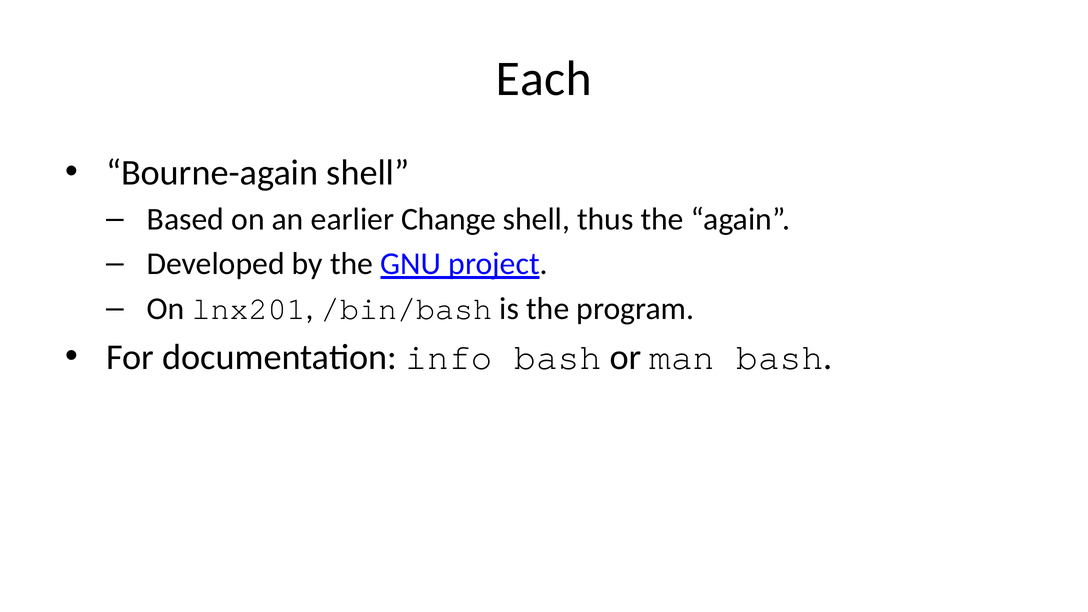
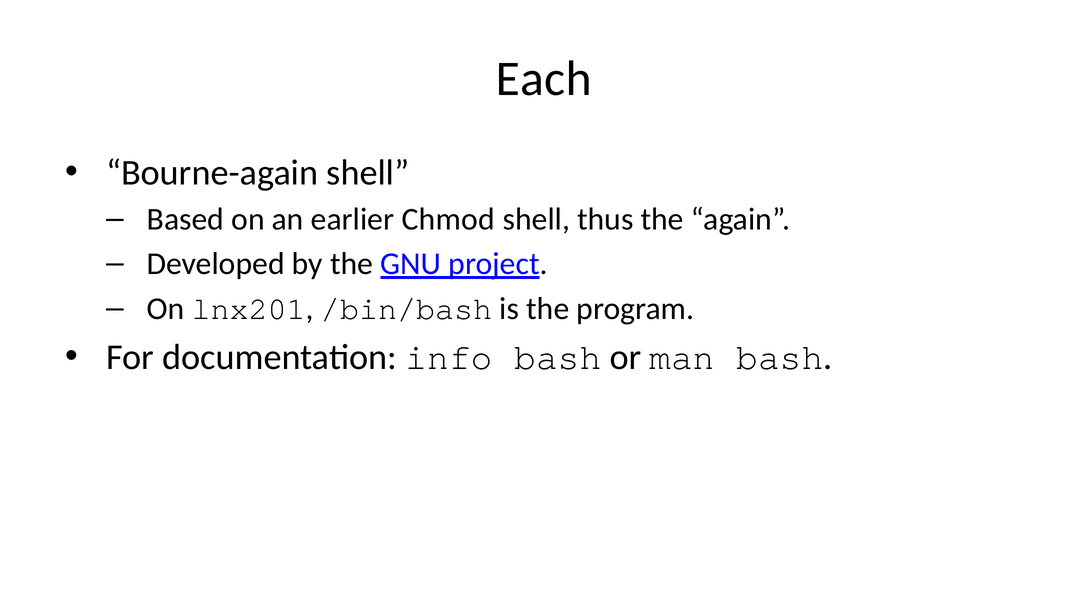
Change: Change -> Chmod
